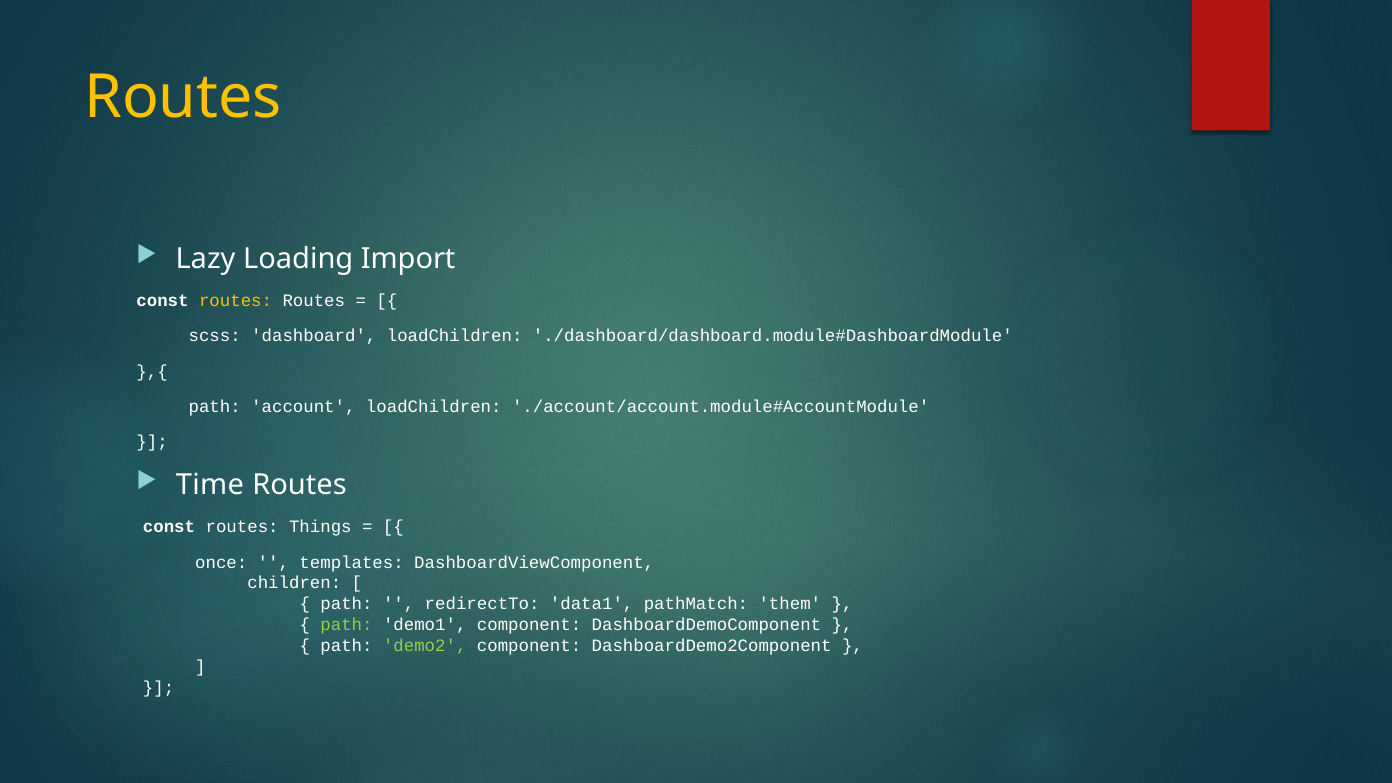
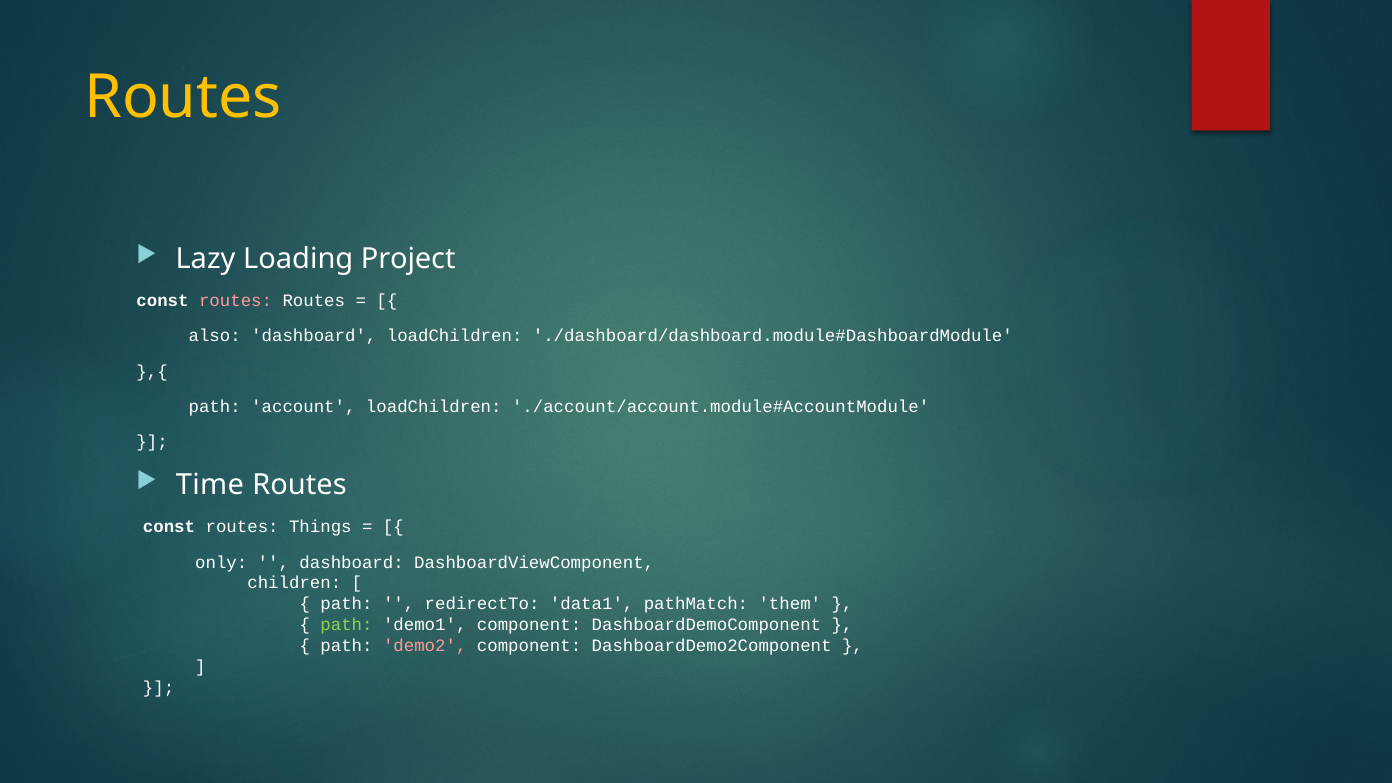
Import: Import -> Project
routes at (236, 301) colour: yellow -> pink
scss: scss -> also
once: once -> only
templates at (352, 562): templates -> dashboard
demo2 colour: light green -> pink
